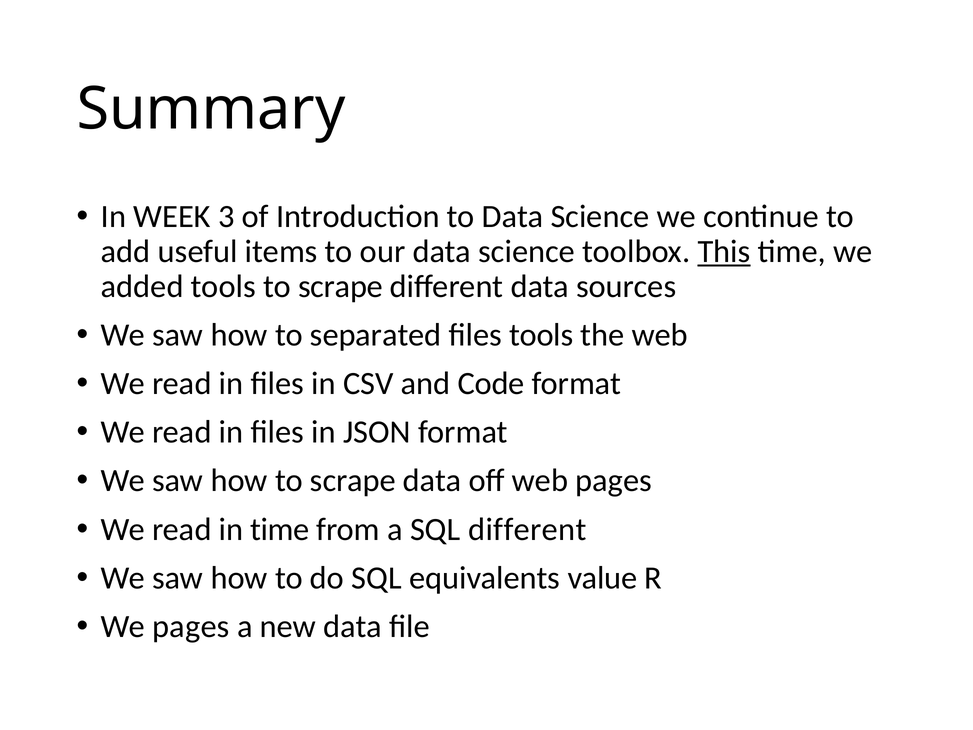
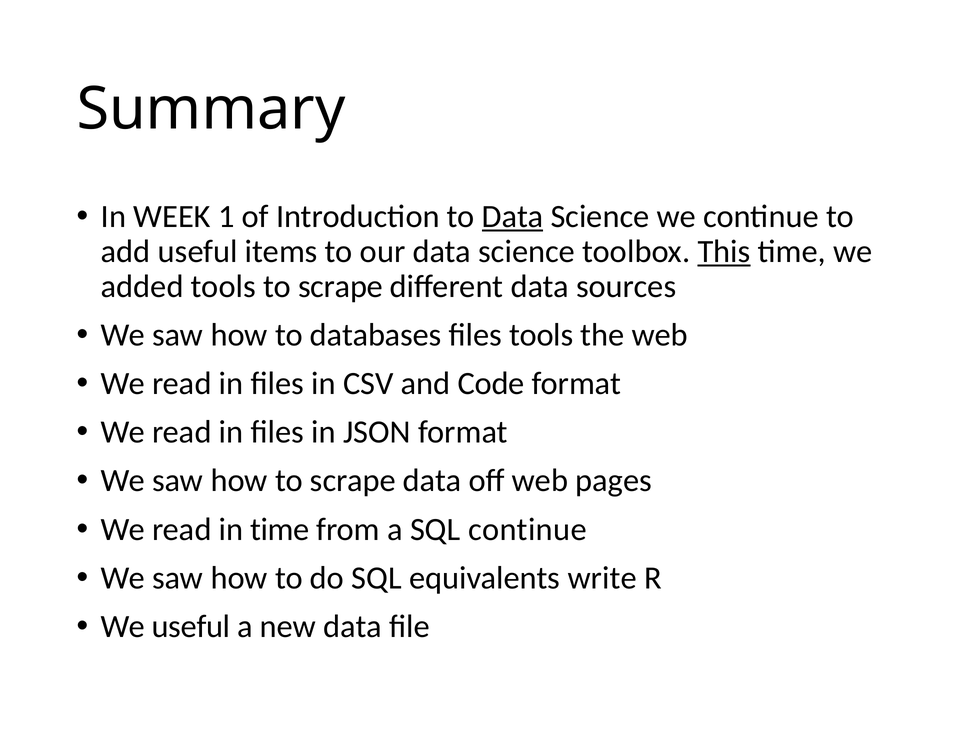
3: 3 -> 1
Data at (513, 216) underline: none -> present
separated: separated -> databases
SQL different: different -> continue
value: value -> write
We pages: pages -> useful
